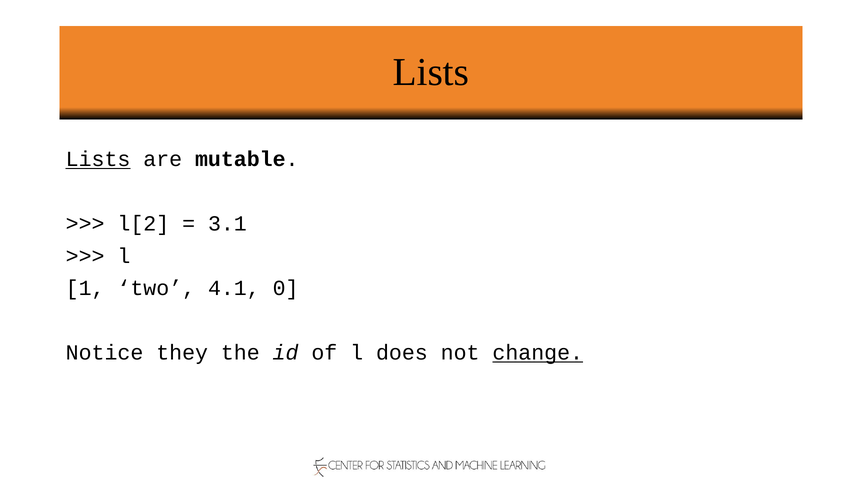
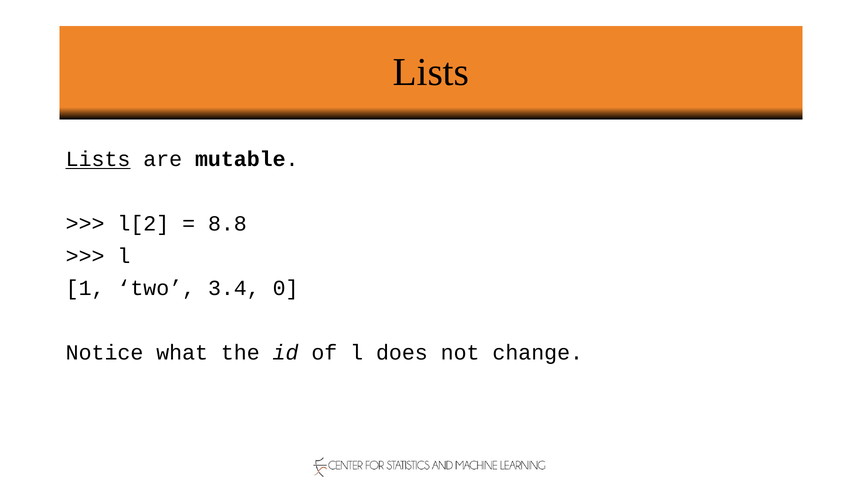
3.1: 3.1 -> 8.8
4.1: 4.1 -> 3.4
they: they -> what
change underline: present -> none
